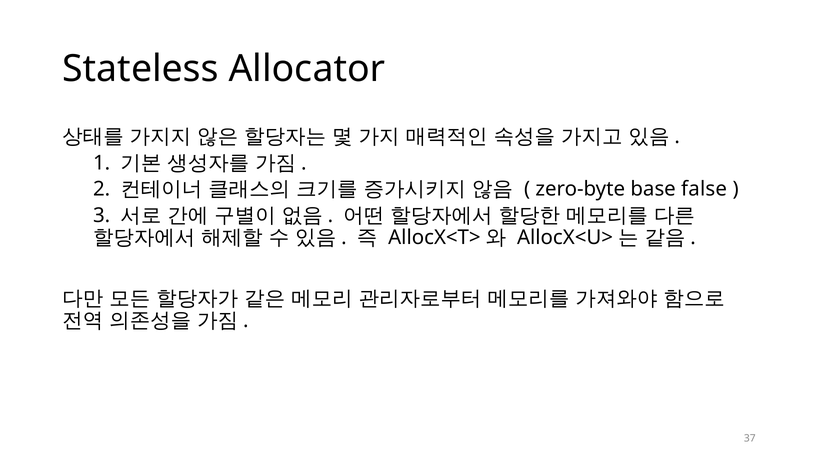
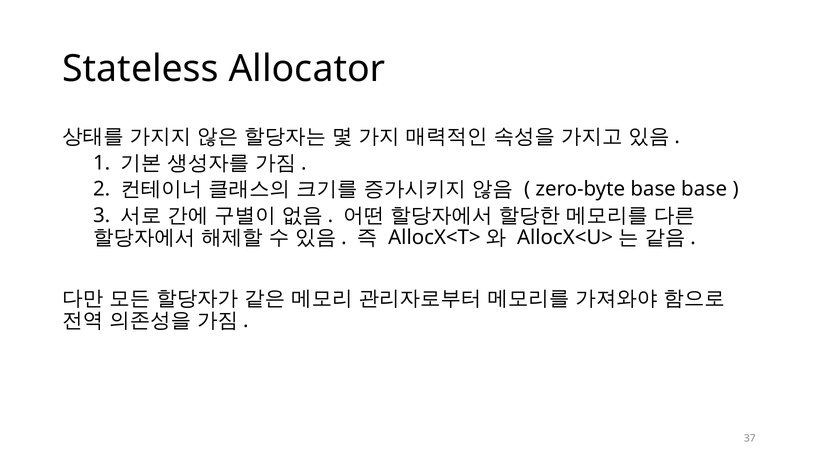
base false: false -> base
